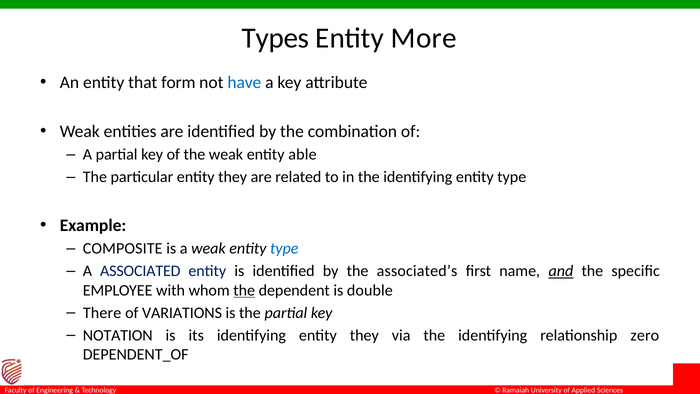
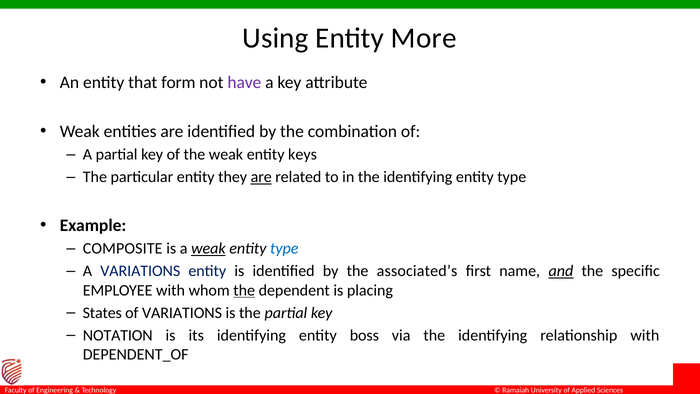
Types: Types -> Using
have colour: blue -> purple
able: able -> keys
are at (261, 177) underline: none -> present
weak at (208, 248) underline: none -> present
A ASSOCIATED: ASSOCIATED -> VARIATIONS
double: double -> placing
There: There -> States
identifying entity they: they -> boss
relationship zero: zero -> with
